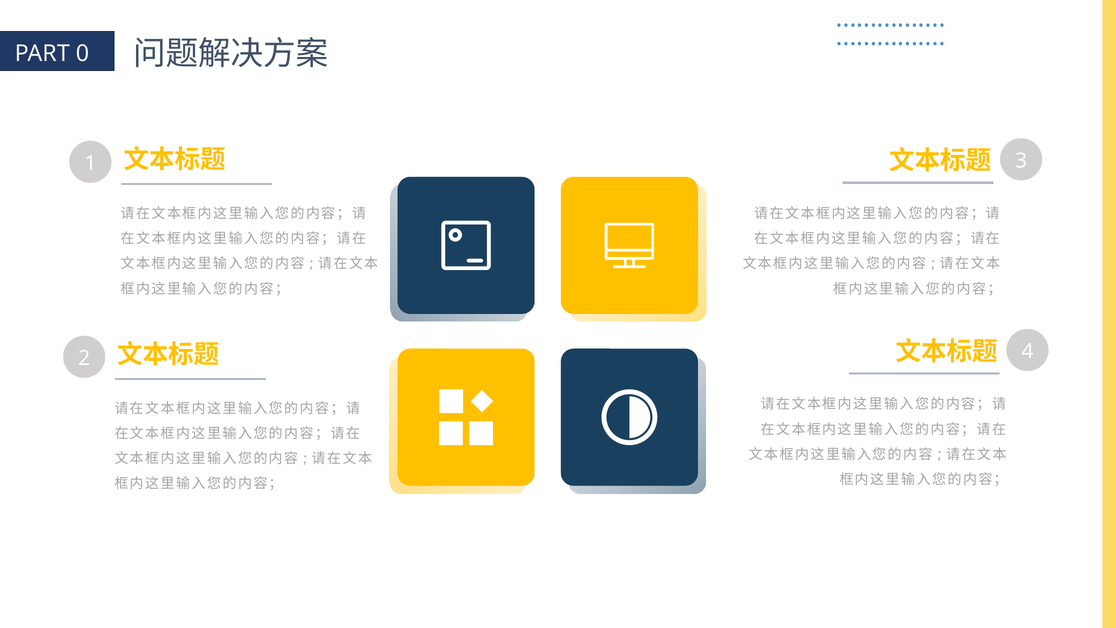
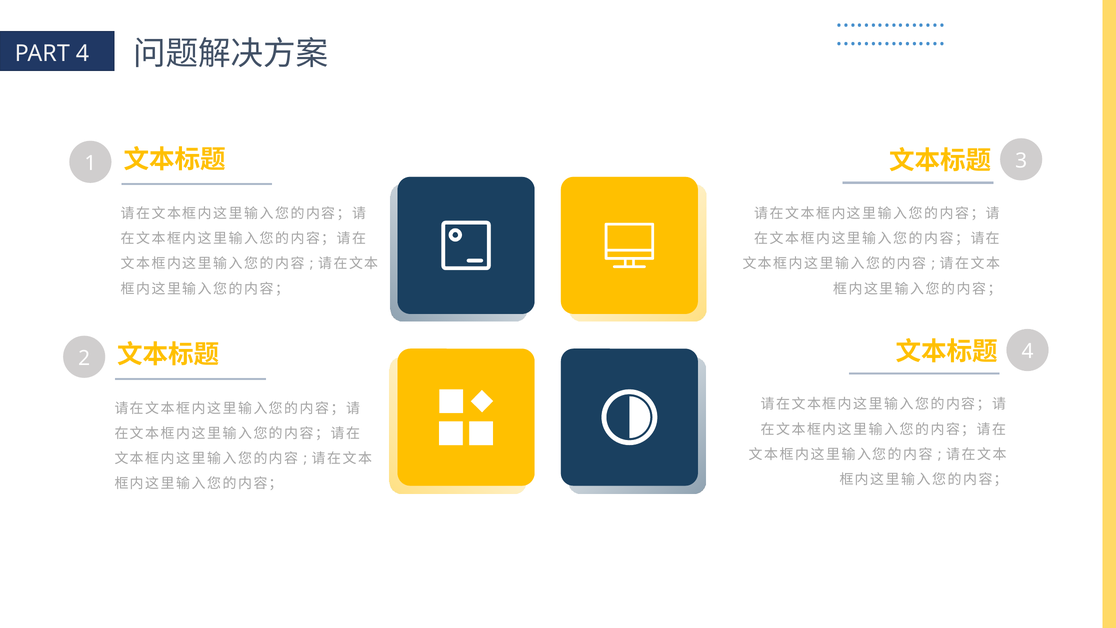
PART 0: 0 -> 4
